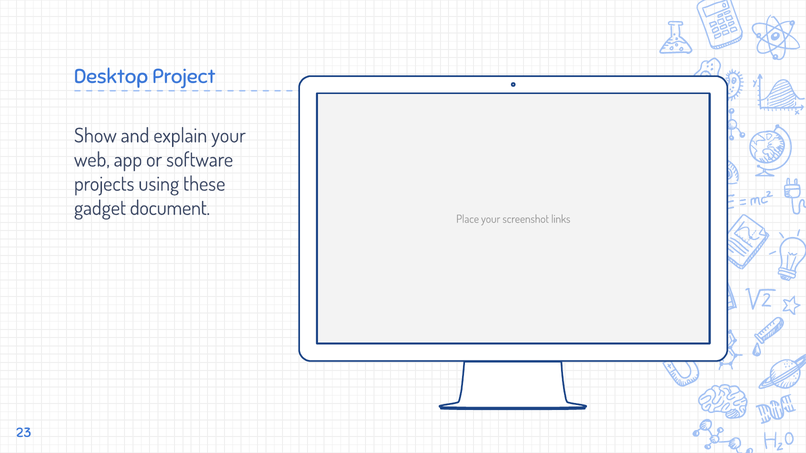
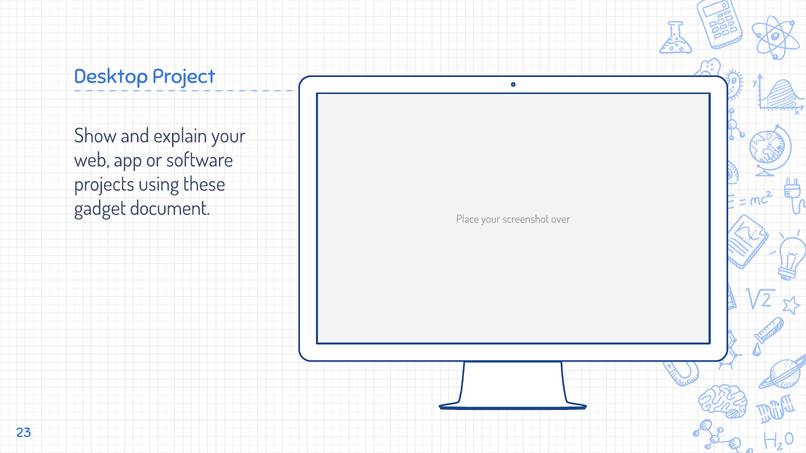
links: links -> over
